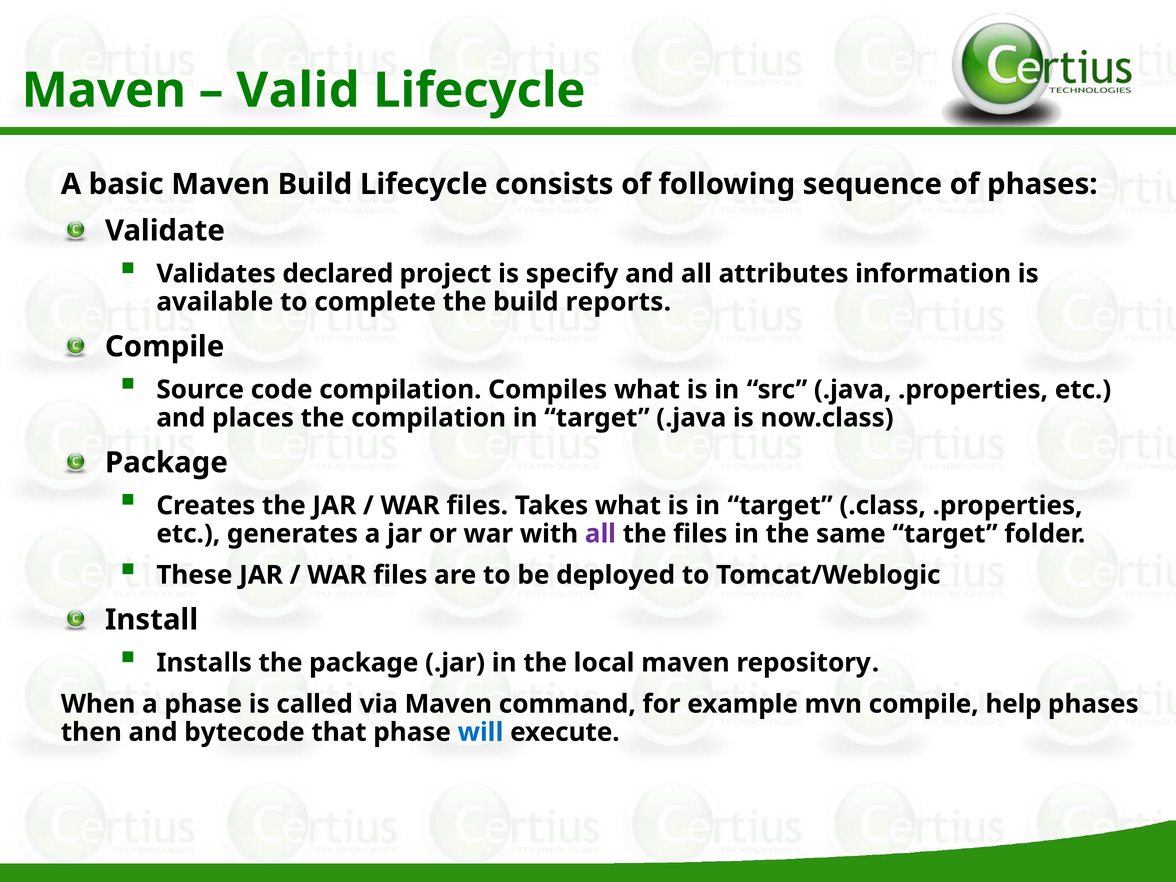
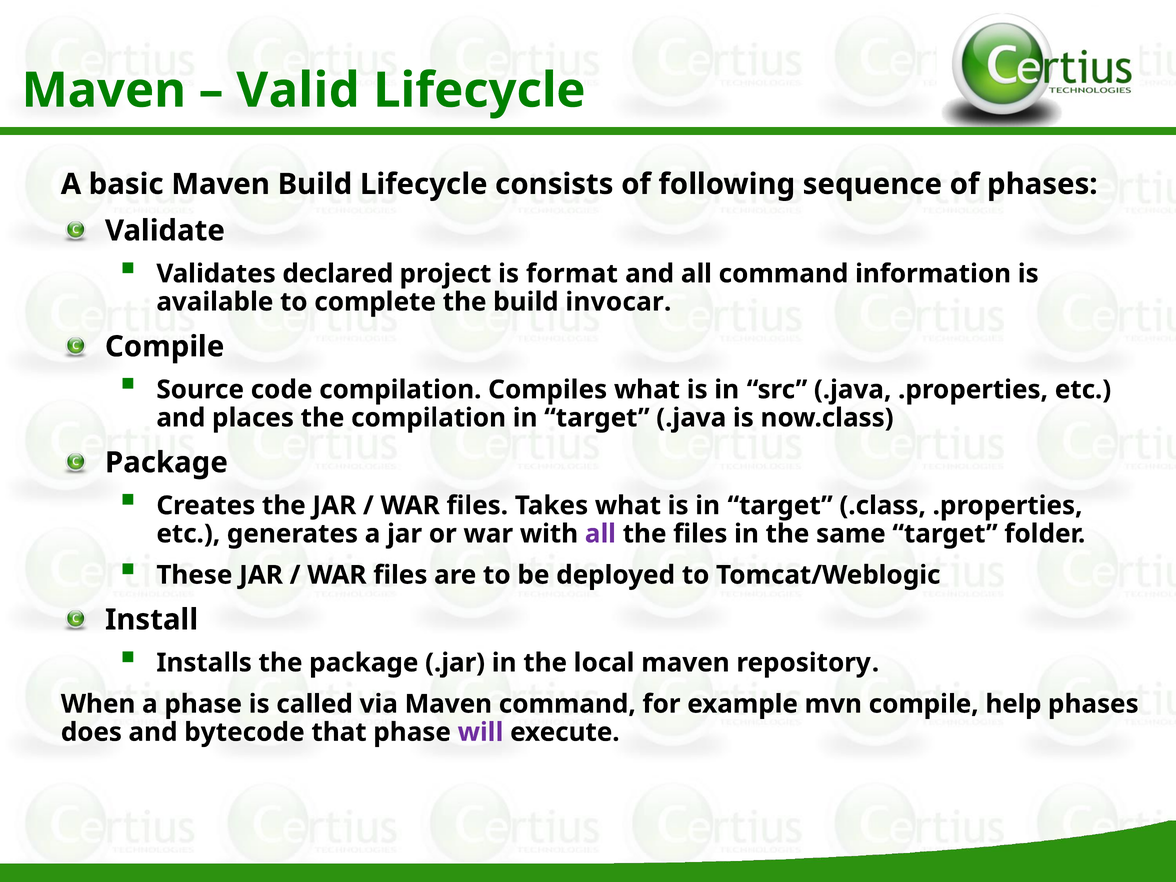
specify: specify -> format
all attributes: attributes -> command
reports: reports -> invocar
then: then -> does
will colour: blue -> purple
